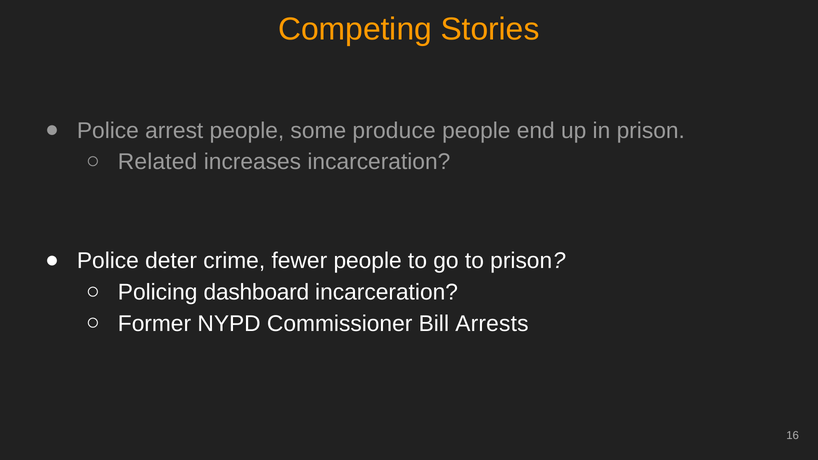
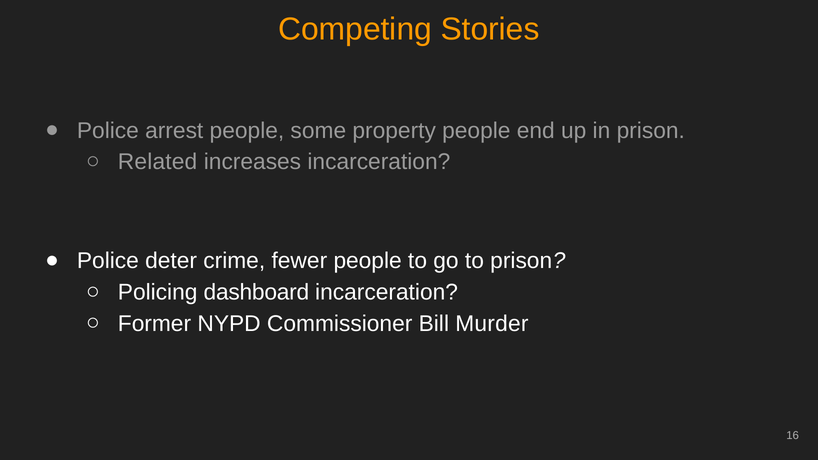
produce: produce -> property
Arrests: Arrests -> Murder
